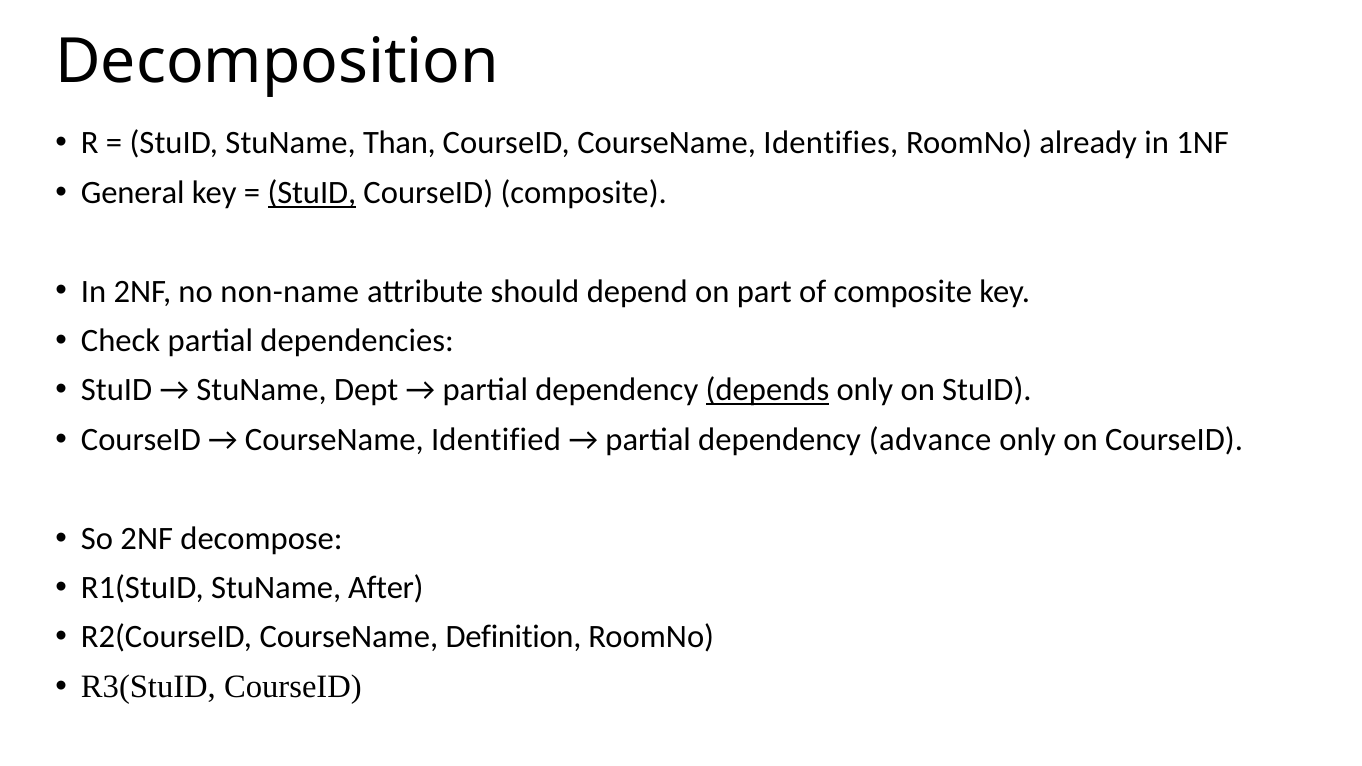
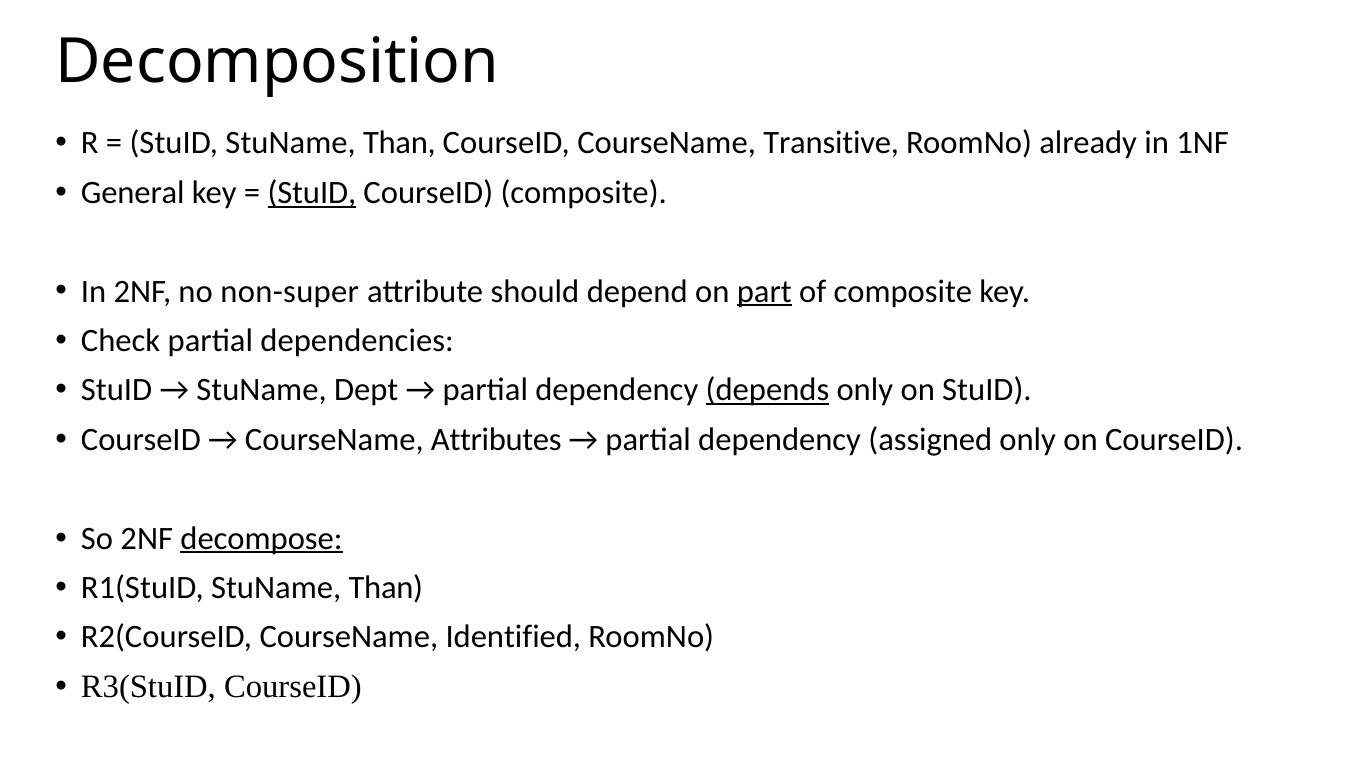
Identifies: Identifies -> Transitive
non-name: non-name -> non-super
part underline: none -> present
Identified: Identified -> Attributes
advance: advance -> assigned
decompose underline: none -> present
R1(StuID StuName After: After -> Than
Definition: Definition -> Identified
